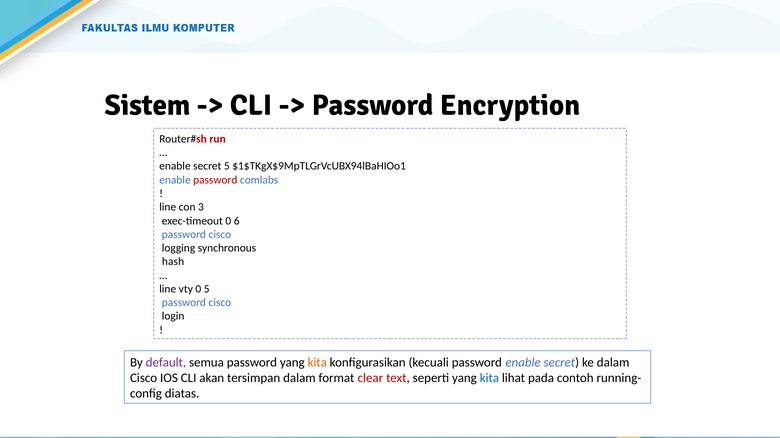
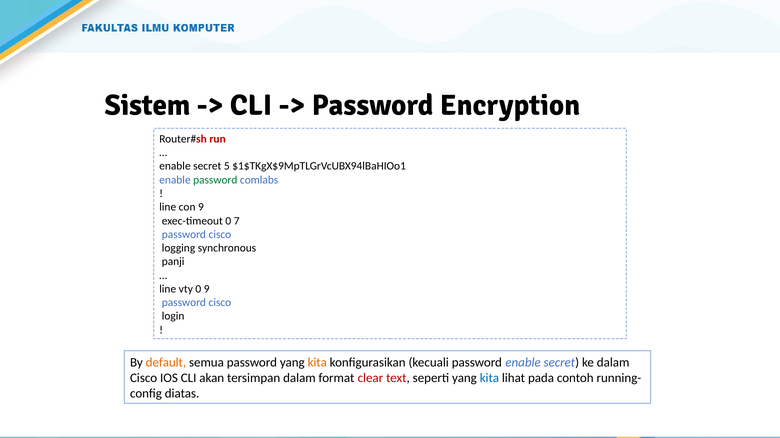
password at (215, 180) colour: red -> green
con 3: 3 -> 9
6: 6 -> 7
hash: hash -> panji
0 5: 5 -> 9
default colour: purple -> orange
